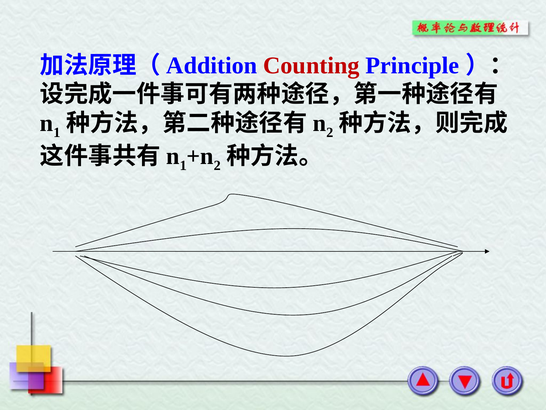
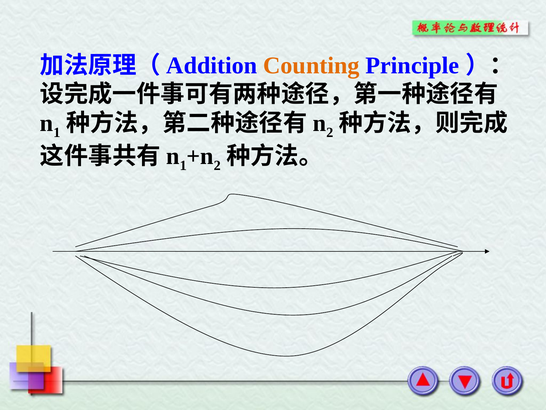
Counting colour: red -> orange
